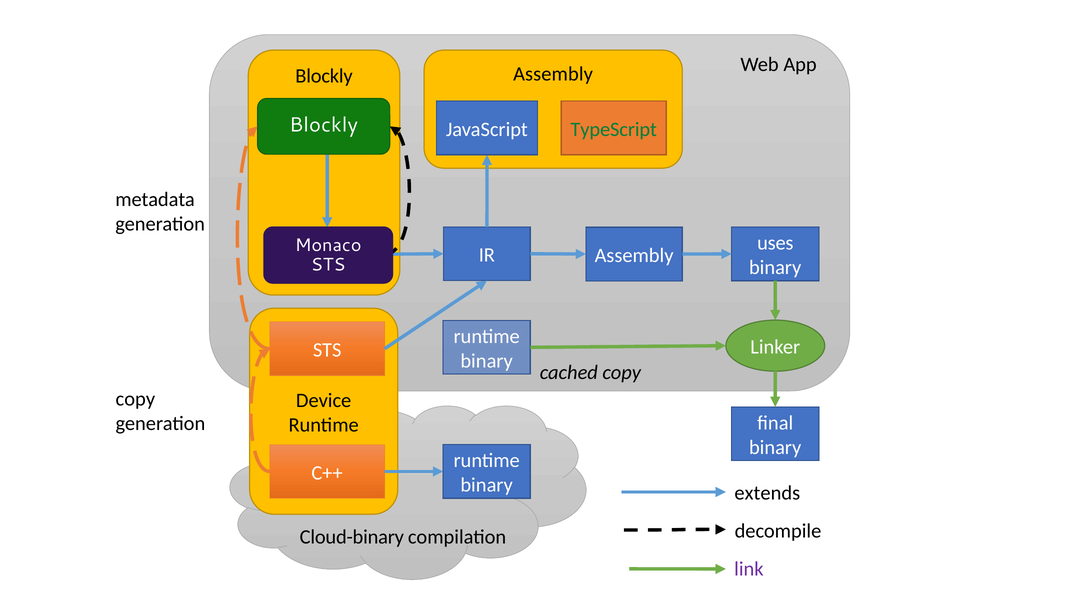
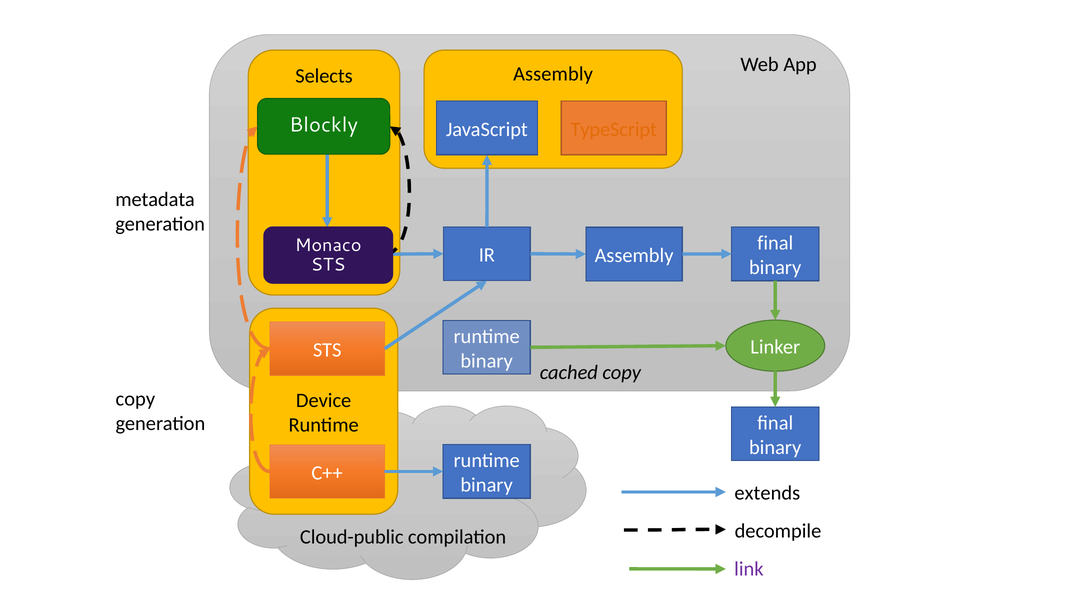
Blockly at (324, 76): Blockly -> Selects
TypeScript at (614, 129) colour: green -> orange
uses at (775, 243): uses -> final
Cloud-binary: Cloud-binary -> Cloud-public
